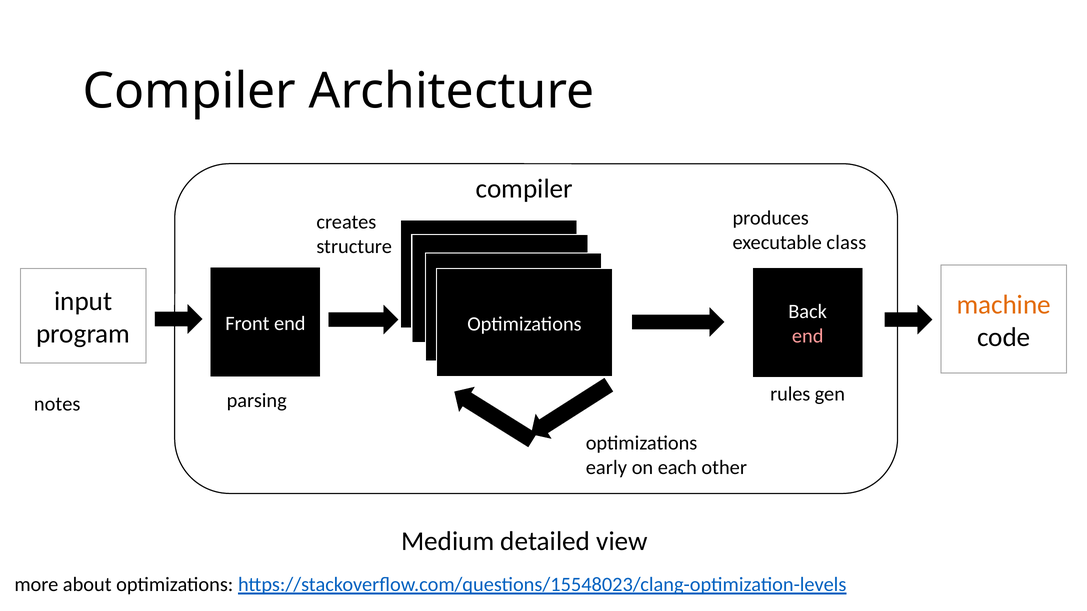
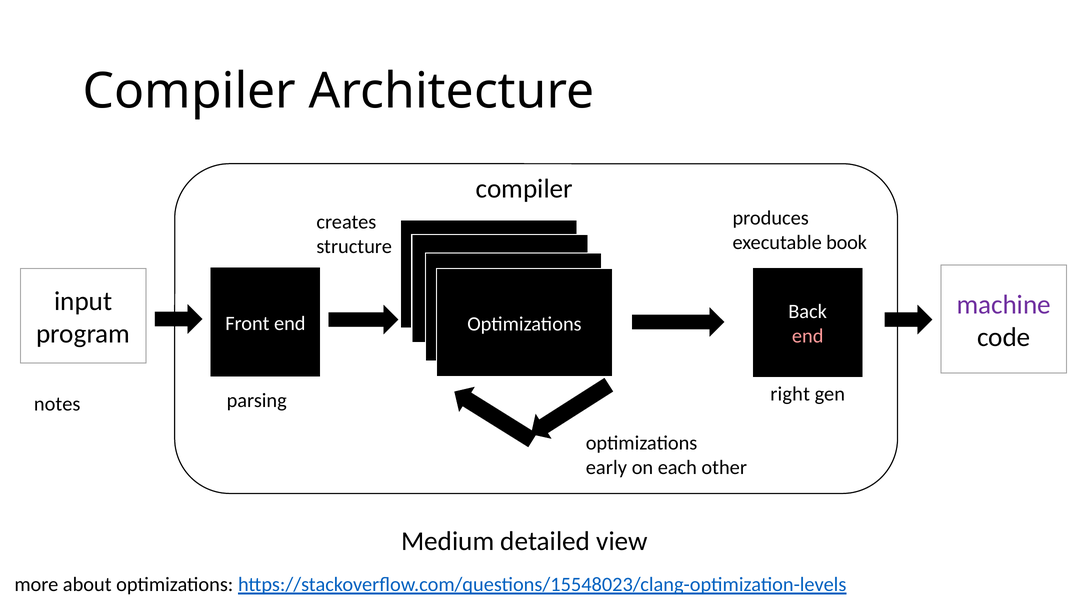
class: class -> book
machine colour: orange -> purple
rules: rules -> right
